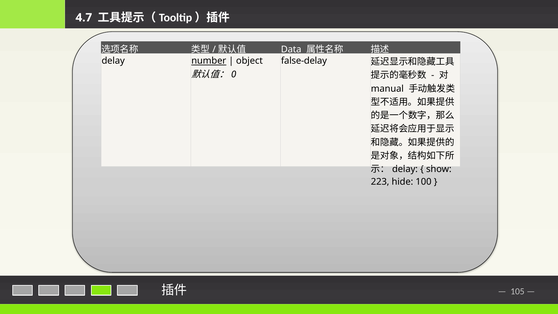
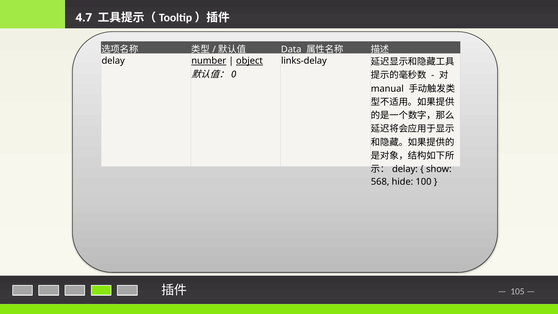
object underline: none -> present
false-delay: false-delay -> links-delay
223: 223 -> 568
